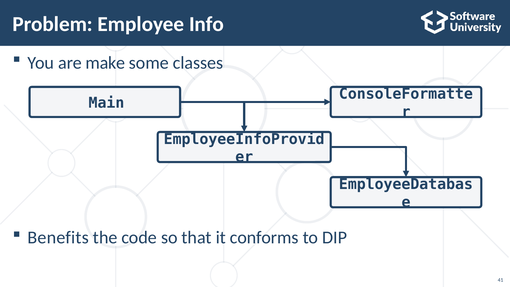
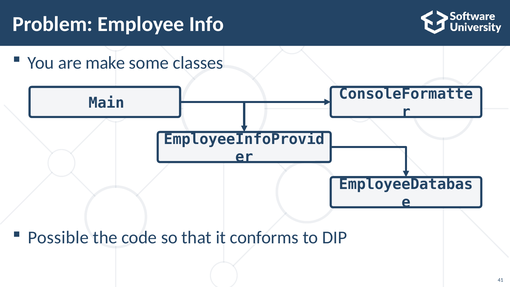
Benefits: Benefits -> Possible
